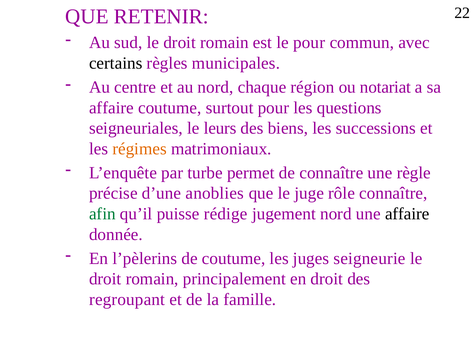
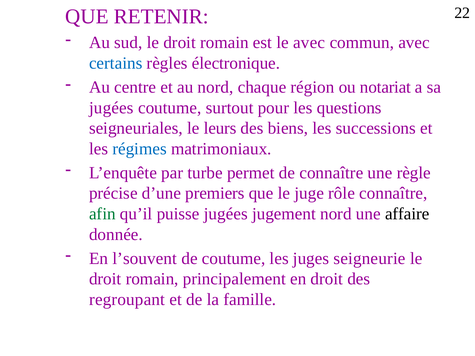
le pour: pour -> avec
certains colour: black -> blue
municipales: municipales -> électronique
affaire at (111, 108): affaire -> jugées
régimes colour: orange -> blue
anoblies: anoblies -> premiers
puisse rédige: rédige -> jugées
l’pèlerins: l’pèlerins -> l’souvent
